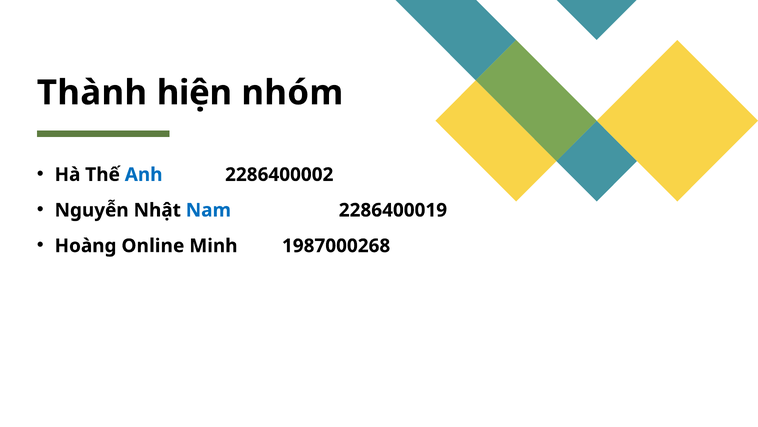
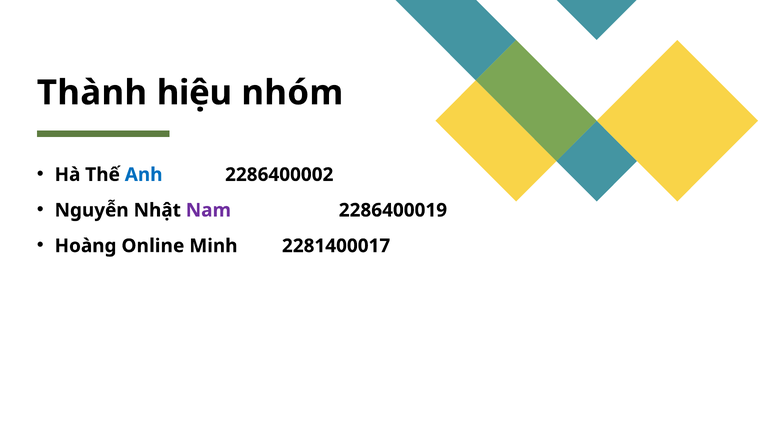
hiện: hiện -> hiệu
Nam colour: blue -> purple
1987000268: 1987000268 -> 2281400017
